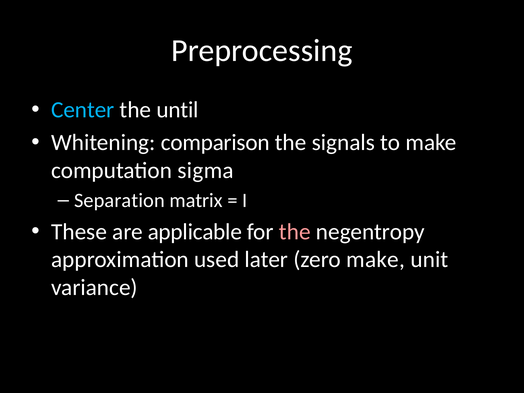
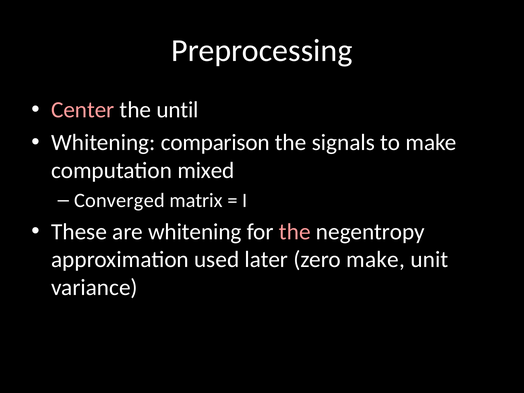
Center colour: light blue -> pink
sigma: sigma -> mixed
Separation: Separation -> Converged
are applicable: applicable -> whitening
